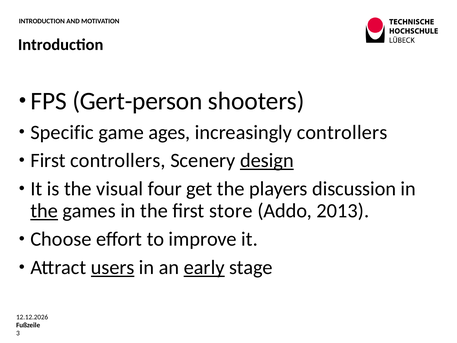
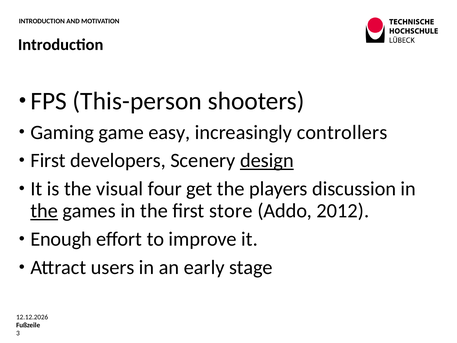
Gert-person: Gert-person -> This-person
Specific: Specific -> Gaming
ages: ages -> easy
First controllers: controllers -> developers
2013: 2013 -> 2012
Choose: Choose -> Enough
users underline: present -> none
early underline: present -> none
